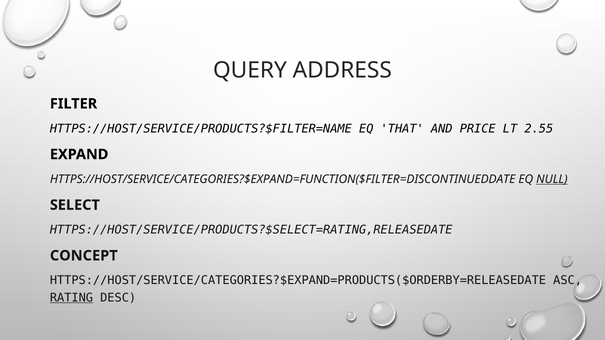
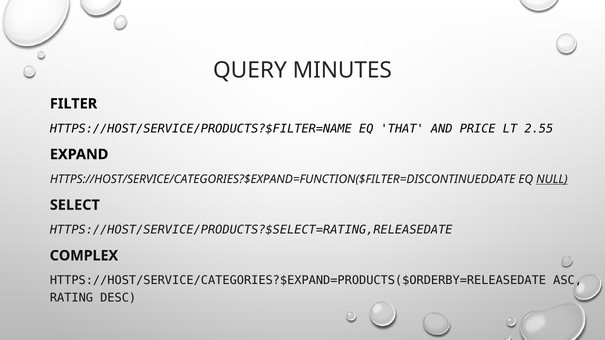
ADDRESS: ADDRESS -> MINUTES
CONCEPT: CONCEPT -> COMPLEX
RATING underline: present -> none
